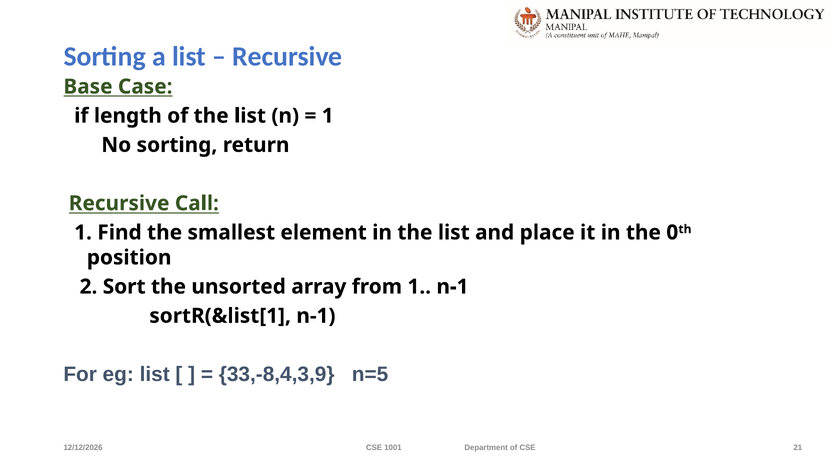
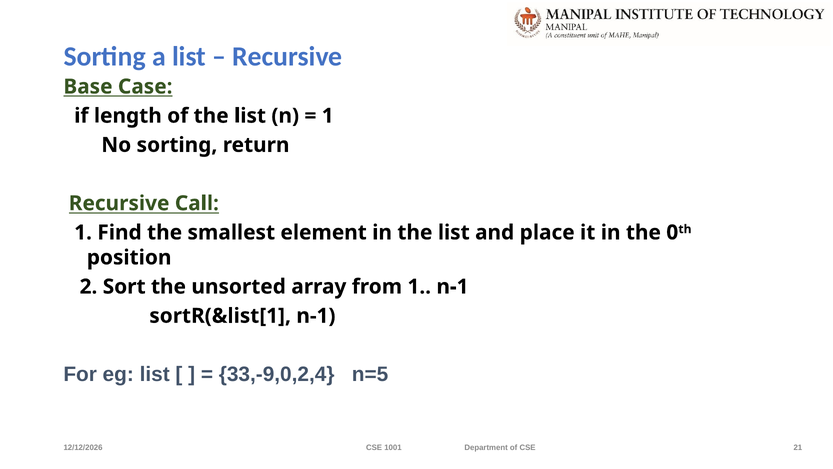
33,-8,4,3,9: 33,-8,4,3,9 -> 33,-9,0,2,4
